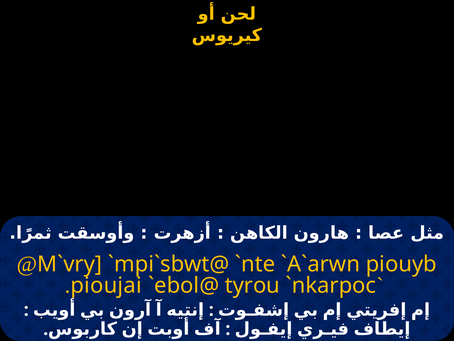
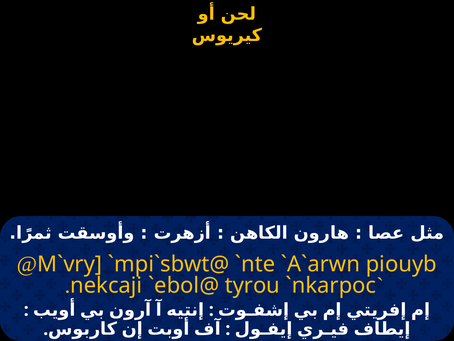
pioujai: pioujai -> nekcaji
